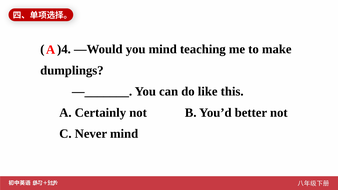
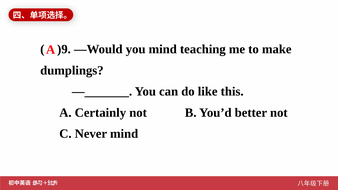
)4: )4 -> )9
